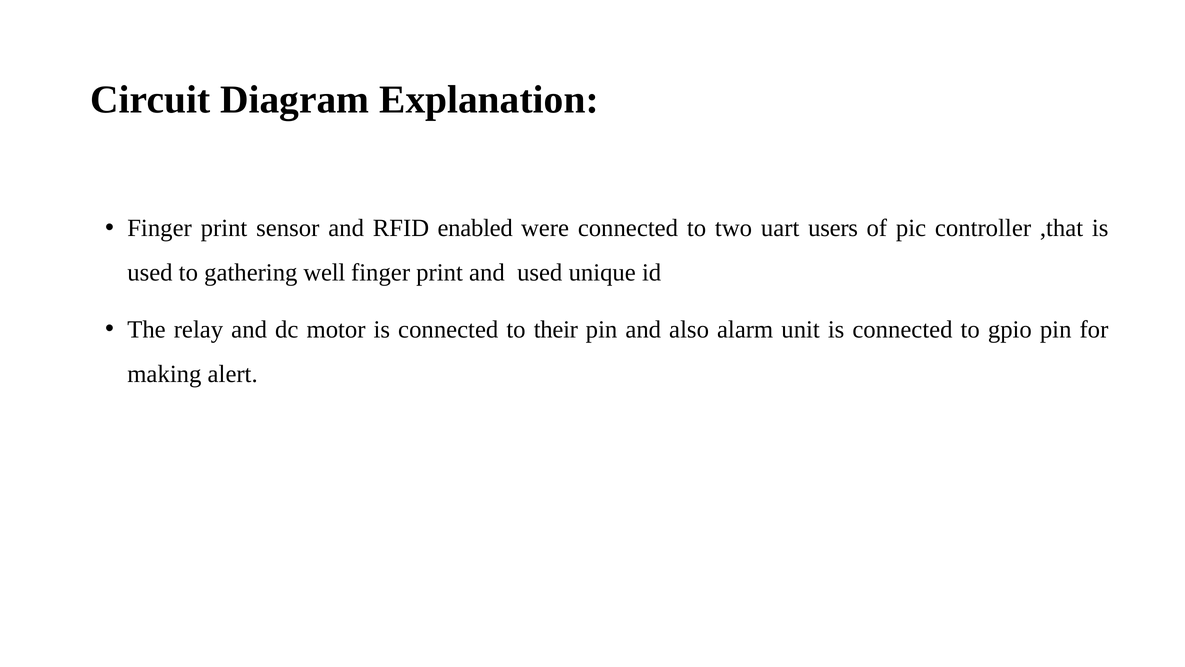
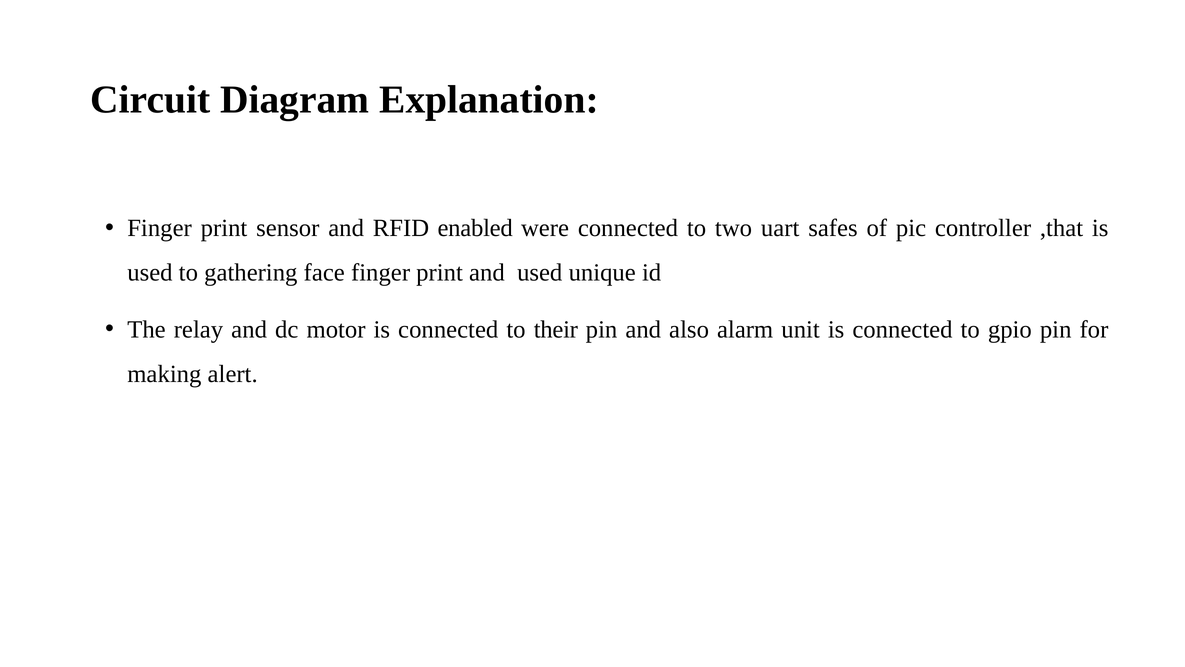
users: users -> safes
well: well -> face
